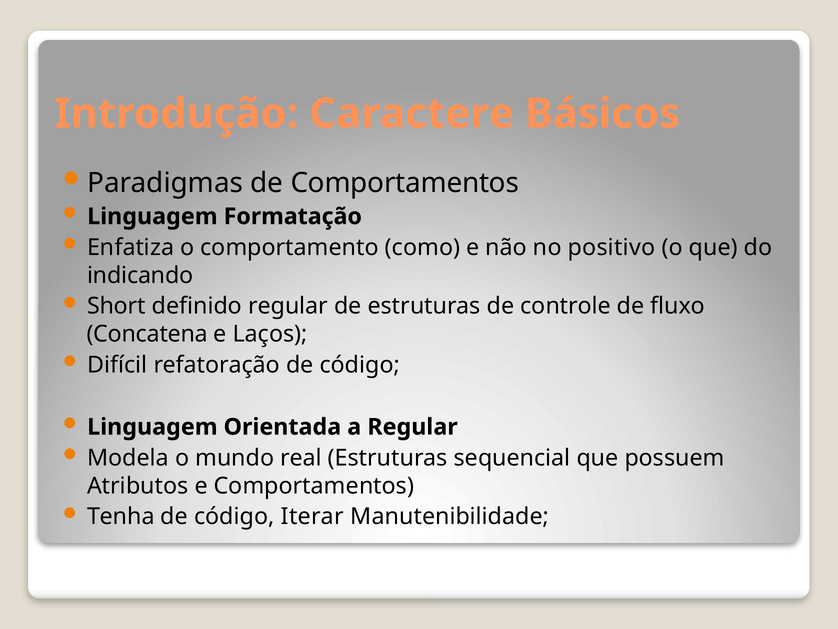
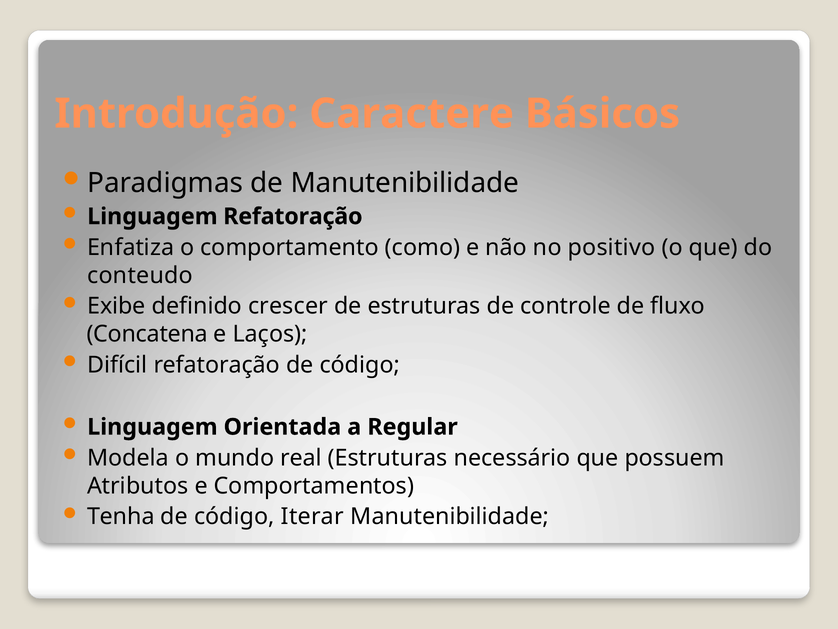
de Comportamentos: Comportamentos -> Manutenibilidade
Linguagem Formatação: Formatação -> Refatoração
indicando: indicando -> conteudo
Short: Short -> Exibe
definido regular: regular -> crescer
sequencial: sequencial -> necessário
